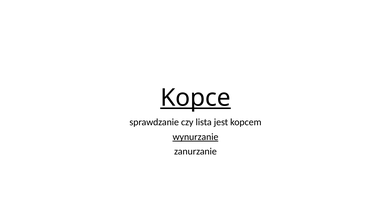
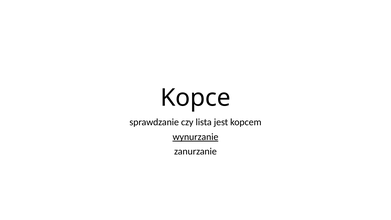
Kopce underline: present -> none
